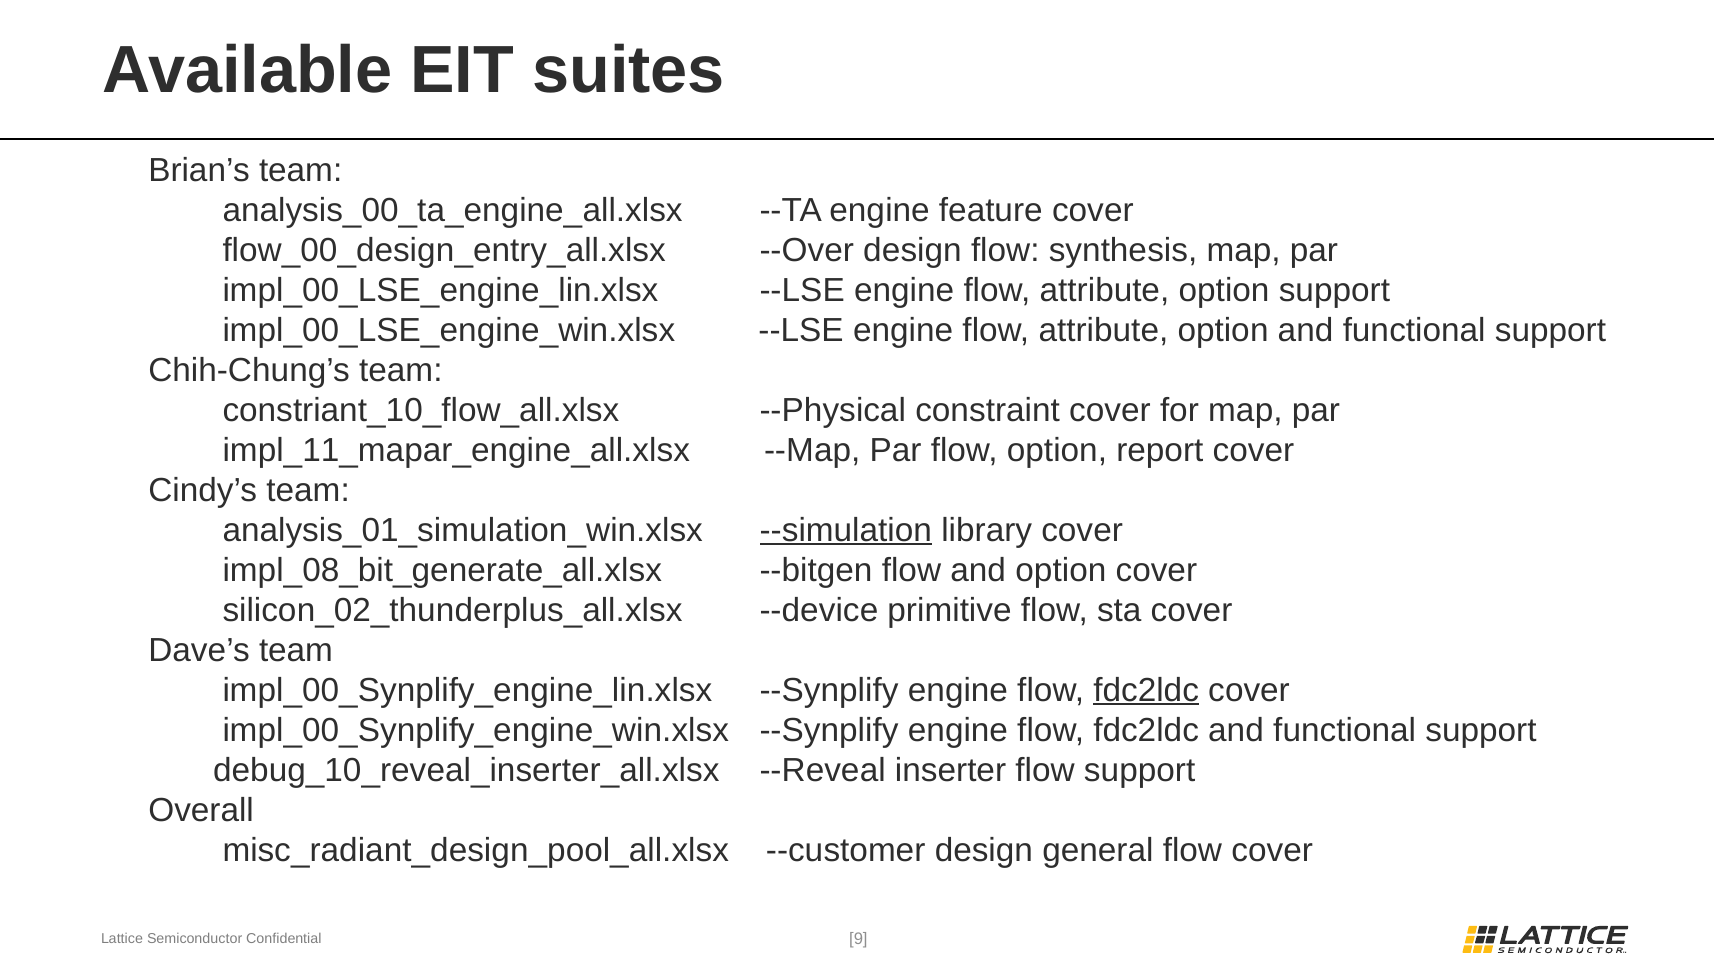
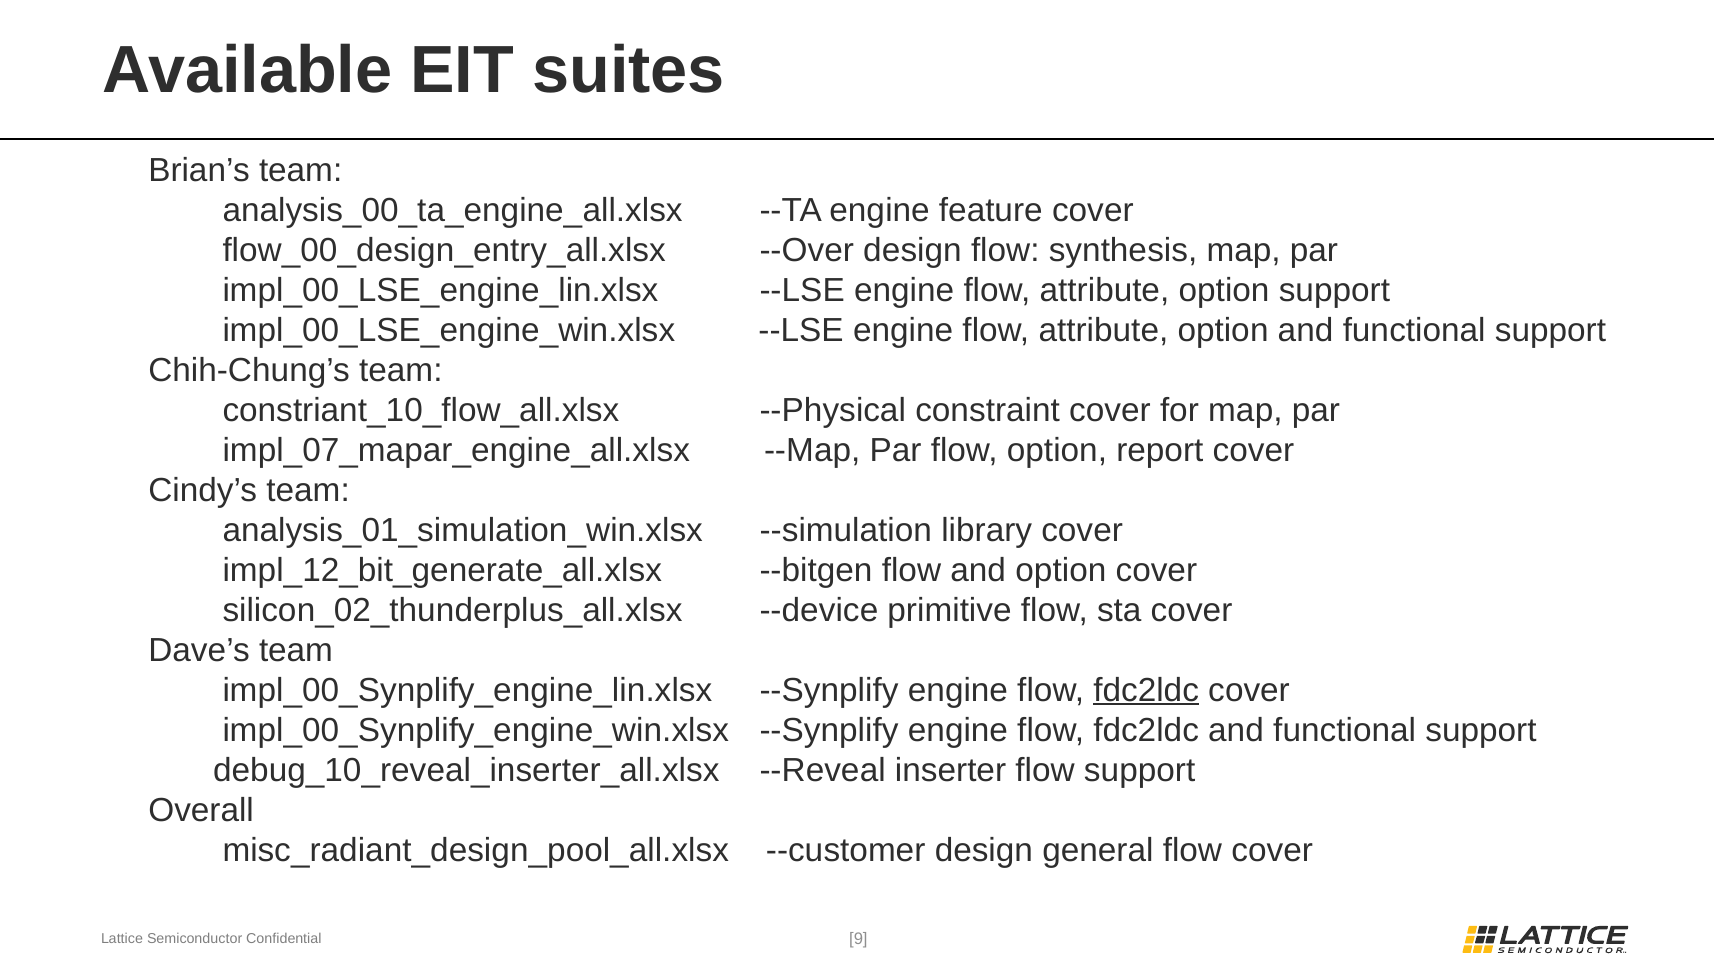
impl_11_mapar_engine_all.xlsx: impl_11_mapar_engine_all.xlsx -> impl_07_mapar_engine_all.xlsx
--simulation underline: present -> none
impl_08_bit_generate_all.xlsx: impl_08_bit_generate_all.xlsx -> impl_12_bit_generate_all.xlsx
